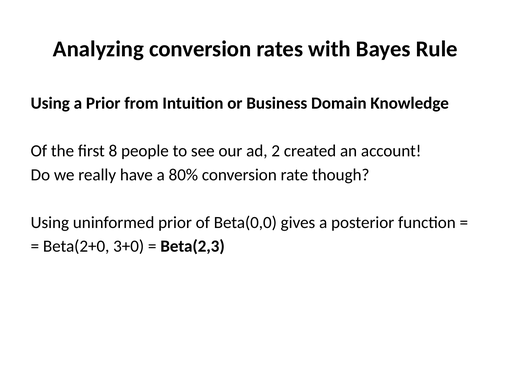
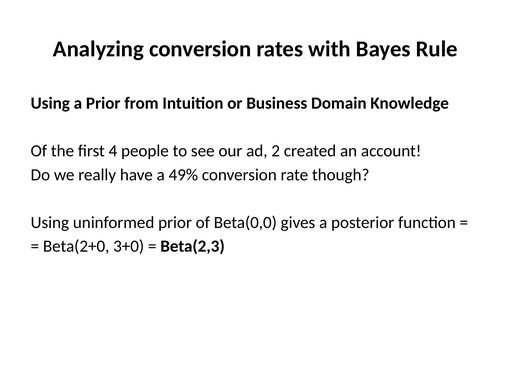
8: 8 -> 4
80%: 80% -> 49%
